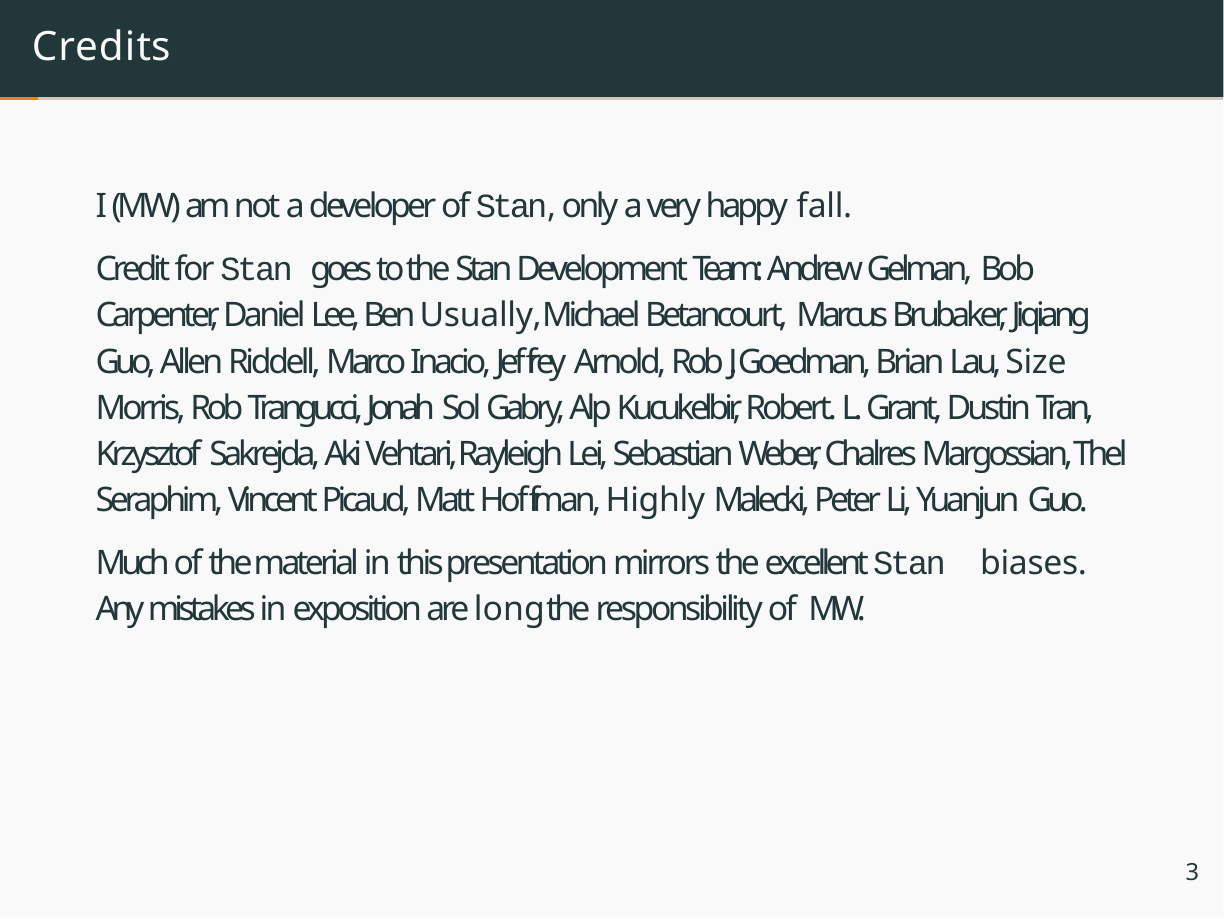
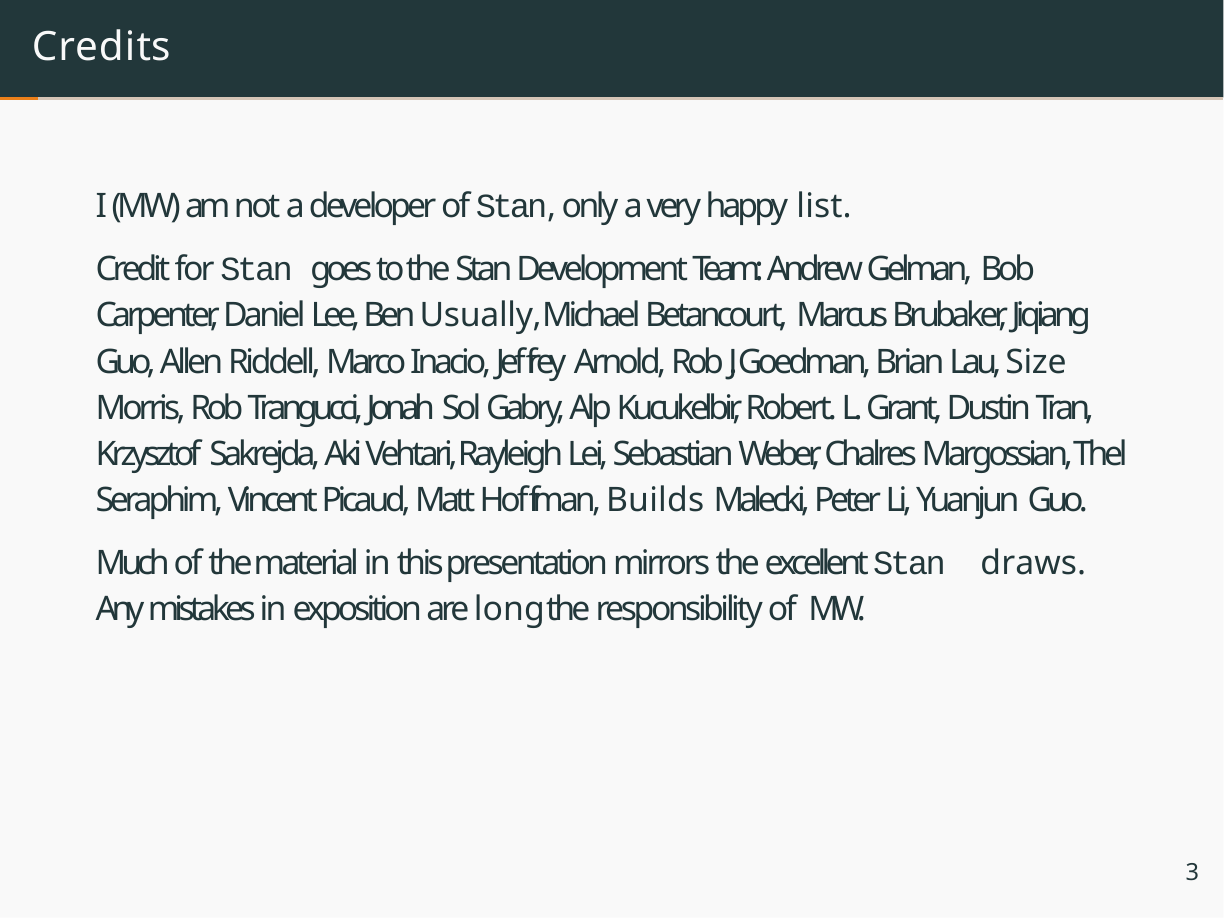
fall: fall -> list
Highly: Highly -> Builds
biases: biases -> draws
